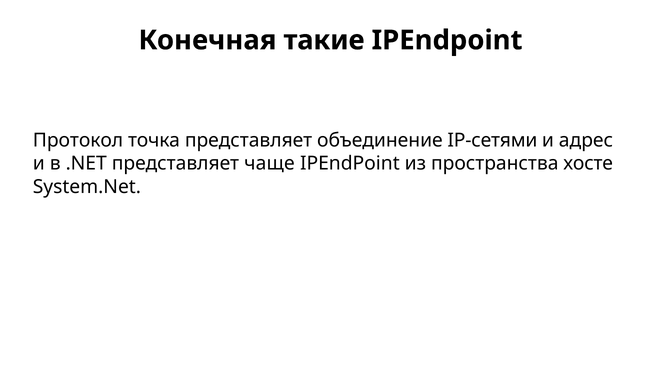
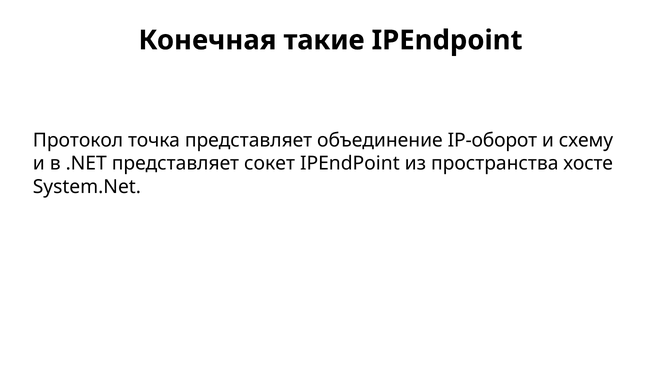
IP-сетями: IP-сетями -> IP-оборот
адрес: адрес -> схему
чаще: чаще -> сокет
